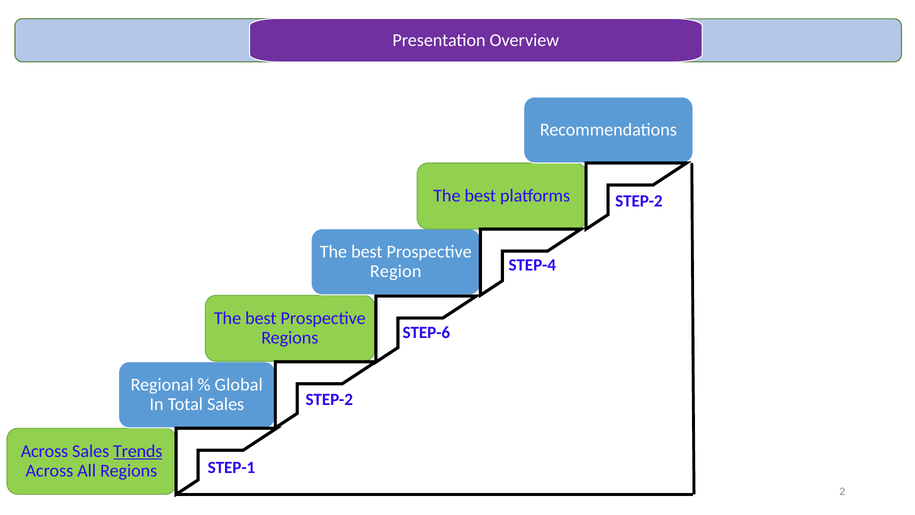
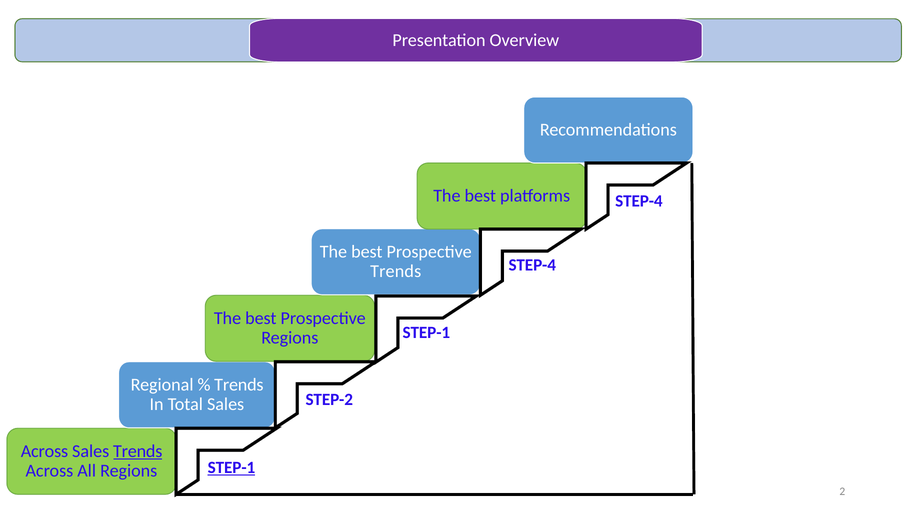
STEP-2 at (639, 201): STEP-2 -> STEP-4
Region at (396, 271): Region -> Trends
STEP-6 at (426, 333): STEP-6 -> STEP-1
Global at (239, 385): Global -> Trends
STEP-1 at (231, 467) underline: none -> present
